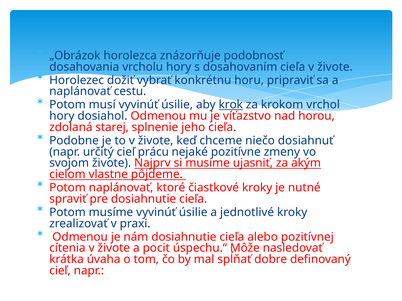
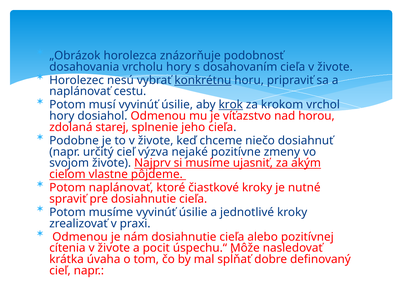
dožiť: dožiť -> nesú
konkrétnu underline: none -> present
prácu: prácu -> výzva
